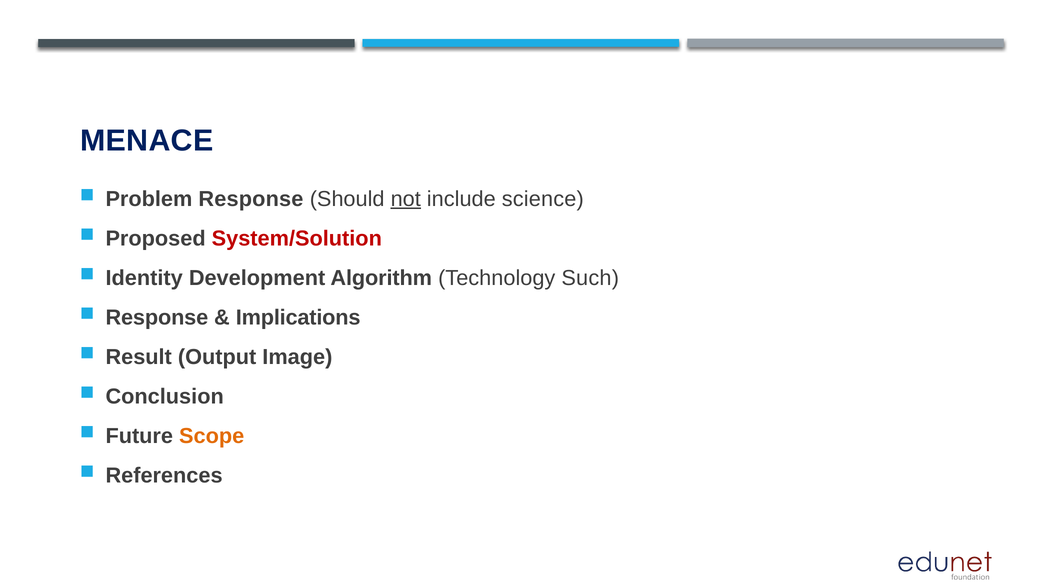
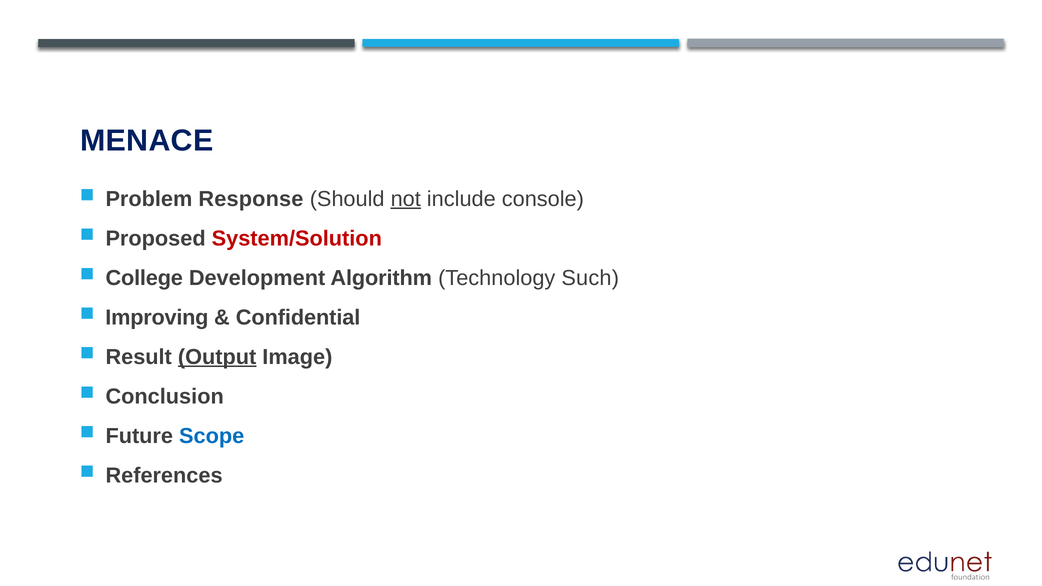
science: science -> console
Identity: Identity -> College
Response at (157, 317): Response -> Improving
Implications: Implications -> Confidential
Output underline: none -> present
Scope colour: orange -> blue
